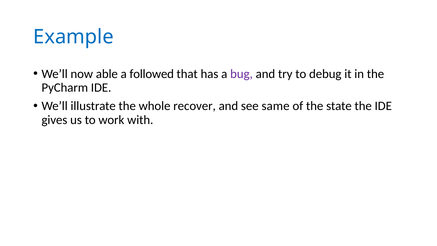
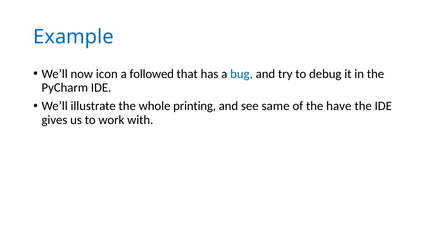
able: able -> icon
bug colour: purple -> blue
recover: recover -> printing
state: state -> have
